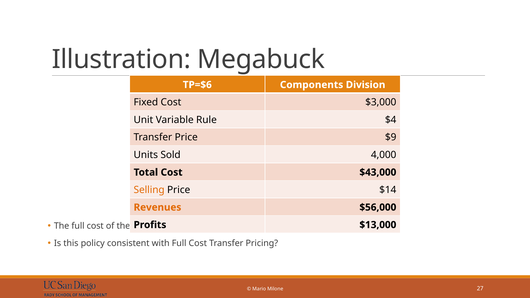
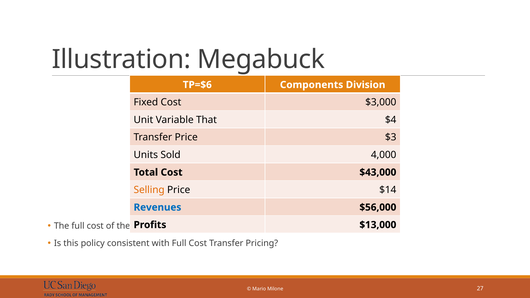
Rule: Rule -> That
$9: $9 -> $3
Revenues colour: orange -> blue
